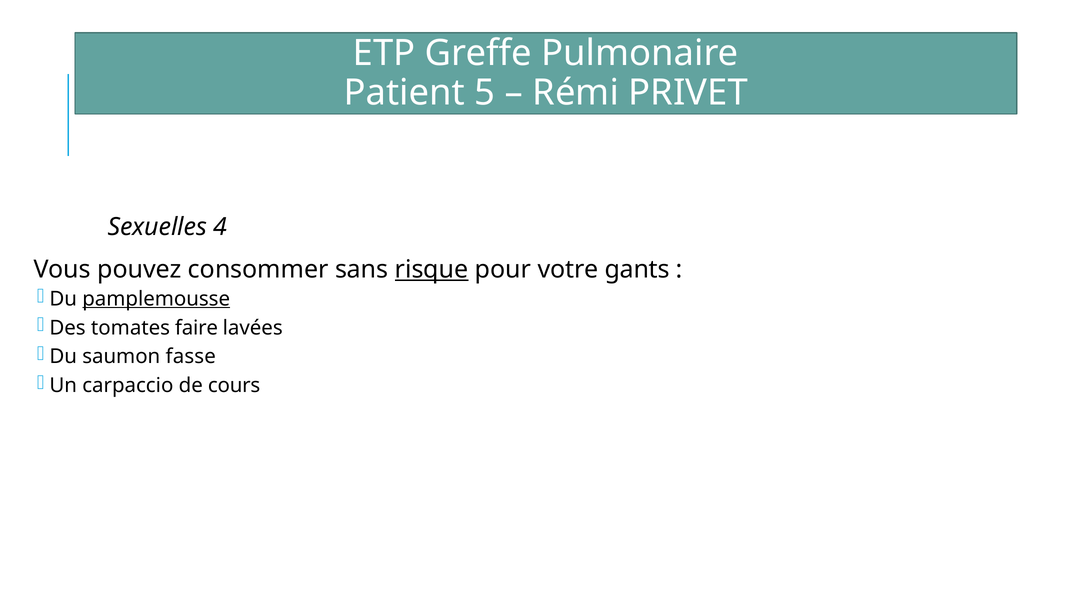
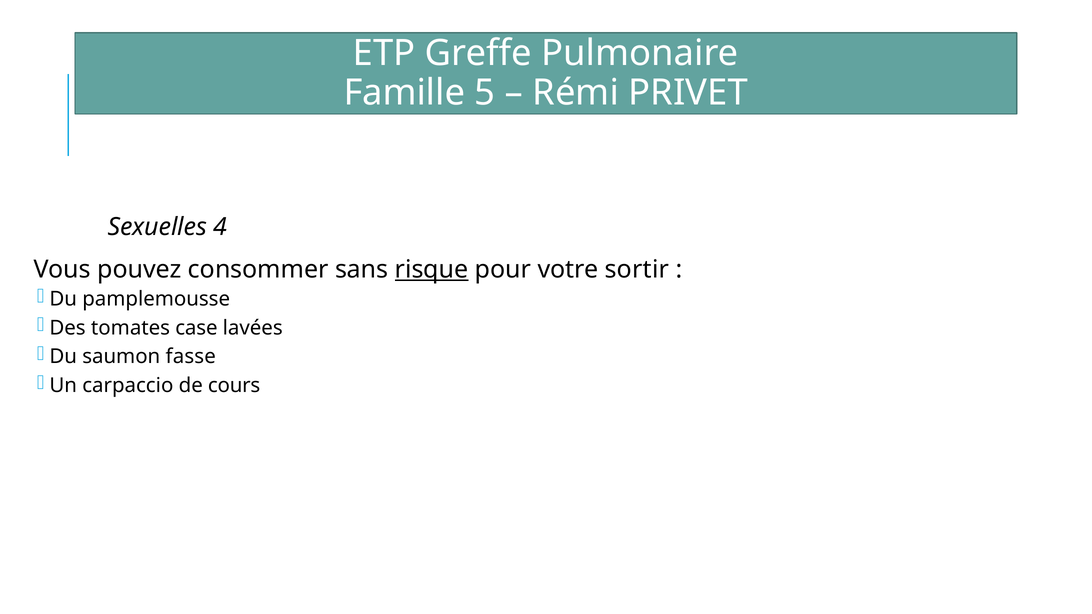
Patient: Patient -> Famille
gants: gants -> sortir
pamplemousse underline: present -> none
faire: faire -> case
